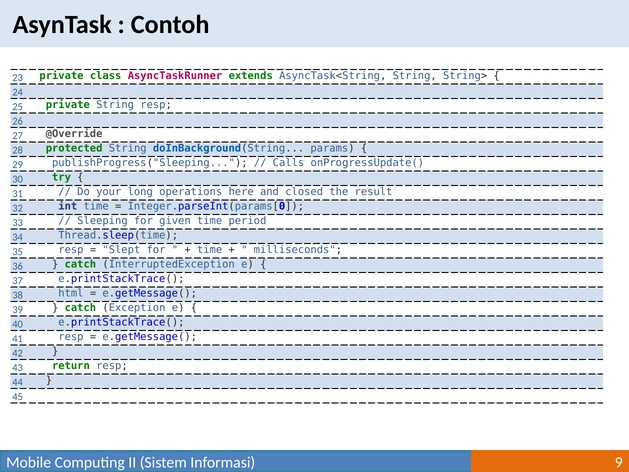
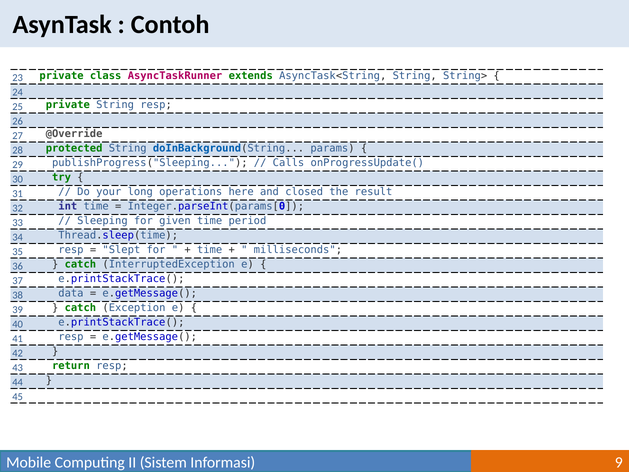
html: html -> data
